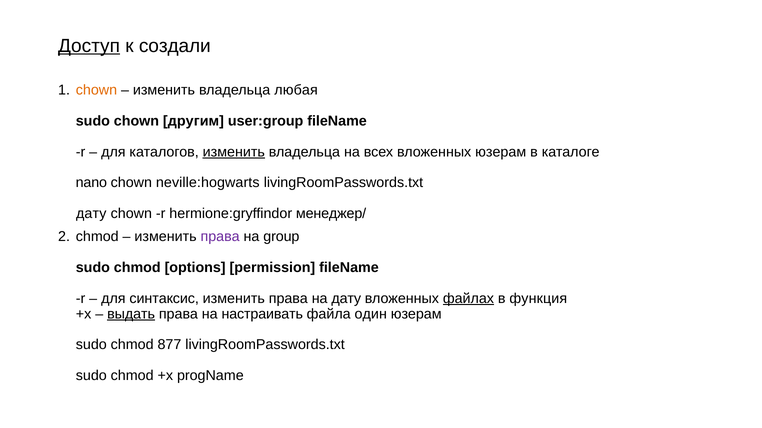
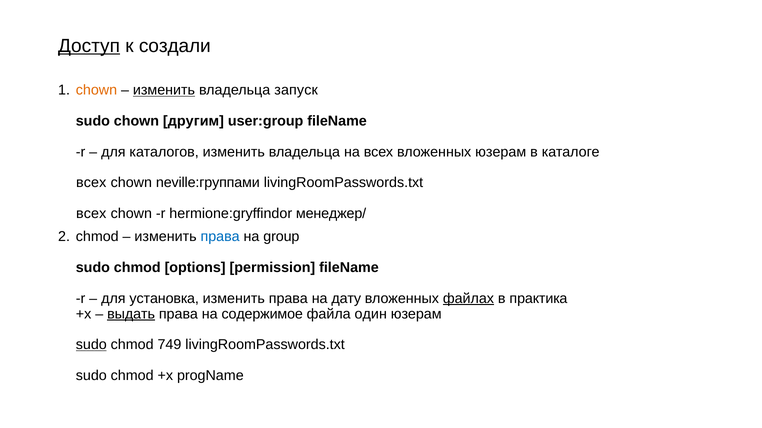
изменить at (164, 90) underline: none -> present
любая: любая -> запуск
изменить at (234, 152) underline: present -> none
nano at (91, 183): nano -> всех
neville:hogwarts: neville:hogwarts -> neville:группами
дату at (91, 214): дату -> всех
права at (220, 237) colour: purple -> blue
синтаксис: синтаксис -> установка
функция: функция -> практика
настраивать: настраивать -> содержимое
sudo at (91, 345) underline: none -> present
877: 877 -> 749
